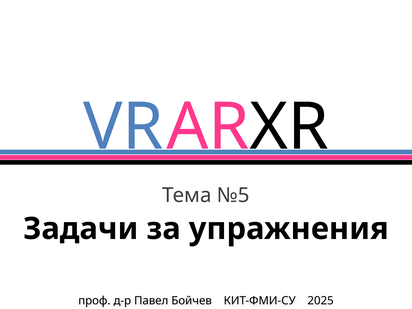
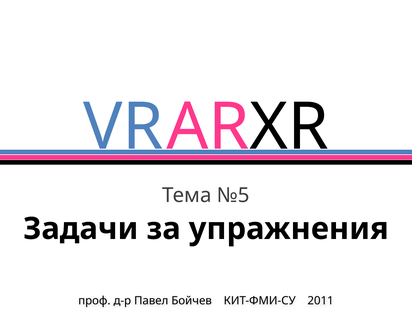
2025: 2025 -> 2011
